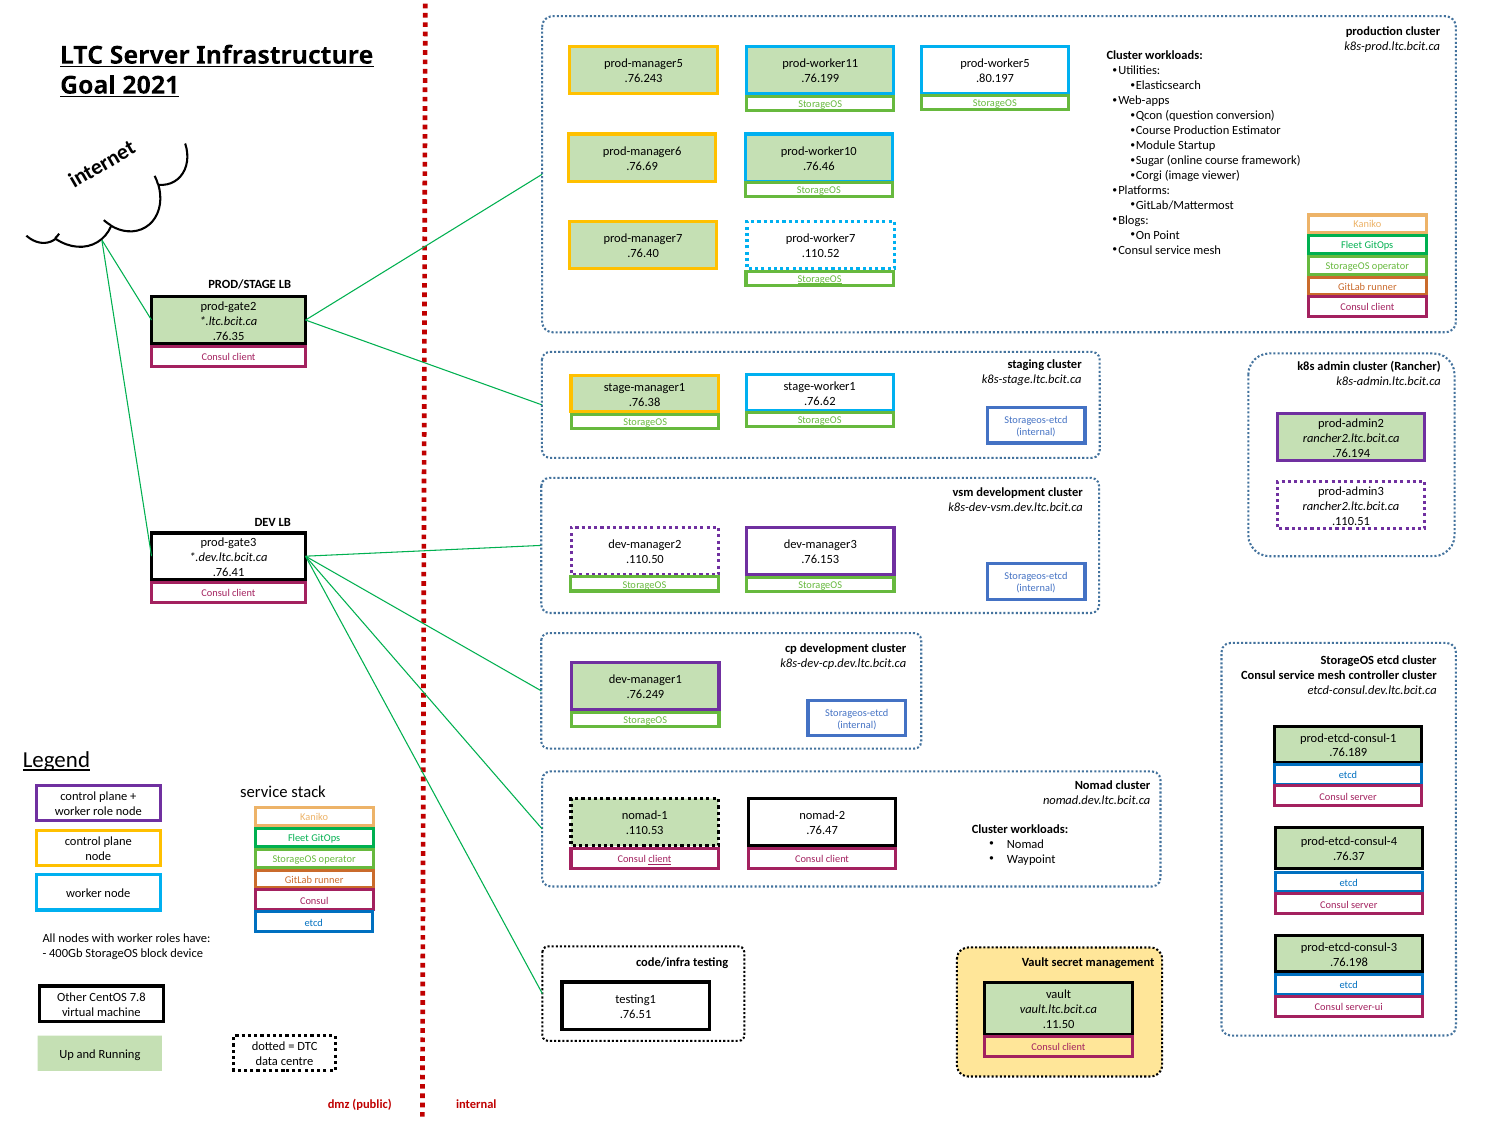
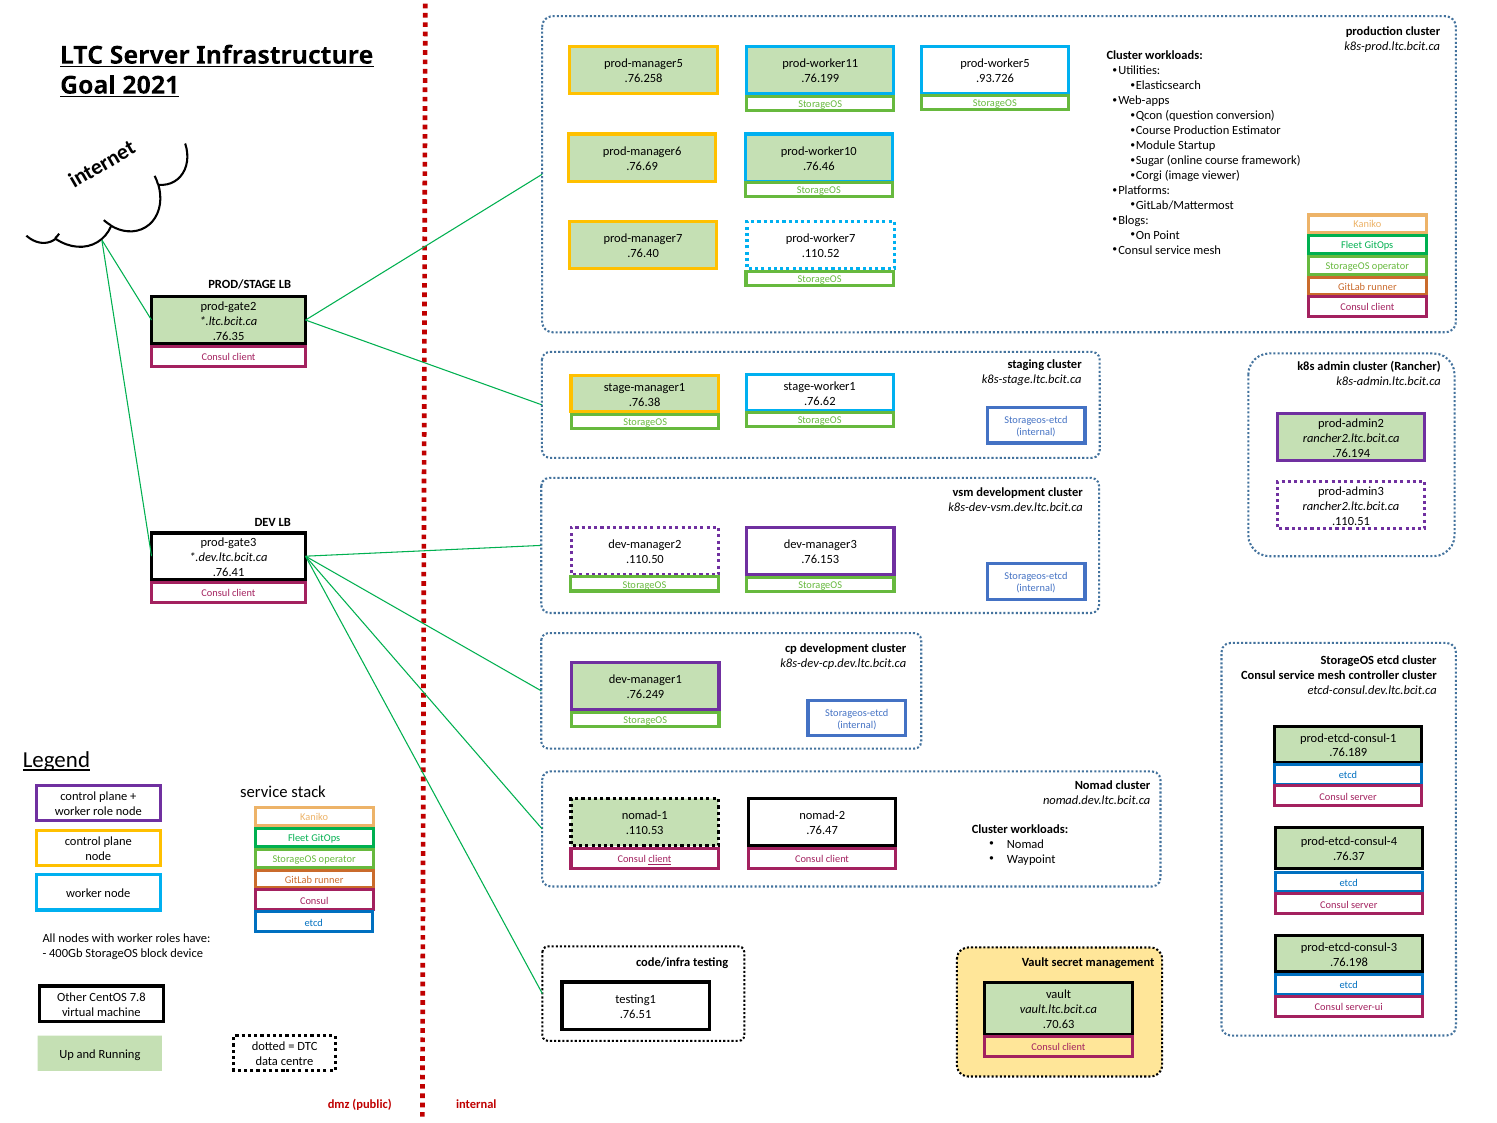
.76.243: .76.243 -> .76.258
.80.197: .80.197 -> .93.726
StorageOS at (820, 279) underline: present -> none
.11.50: .11.50 -> .70.63
